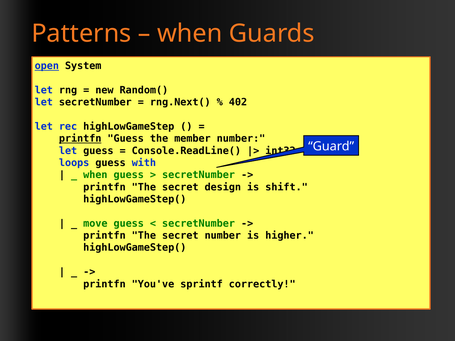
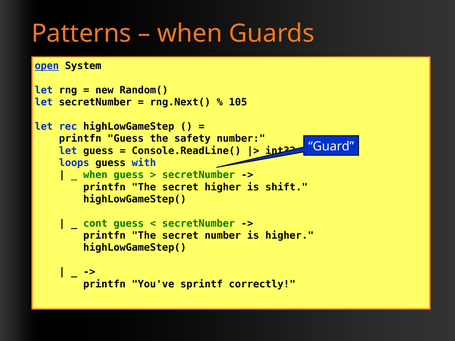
402: 402 -> 105
printfn at (80, 139) underline: present -> none
member: member -> safety
secret design: design -> higher
move: move -> cont
